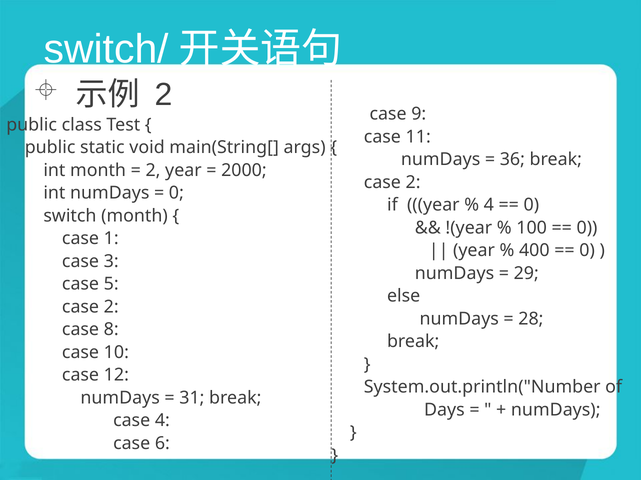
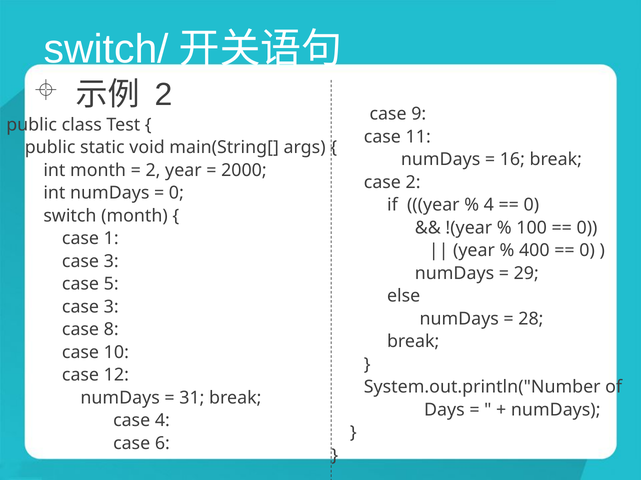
36: 36 -> 16
2 at (111, 307): 2 -> 3
